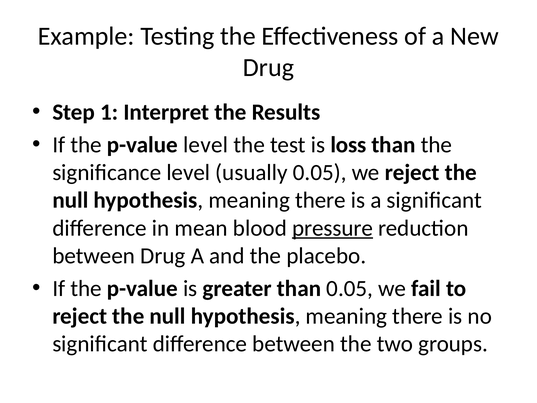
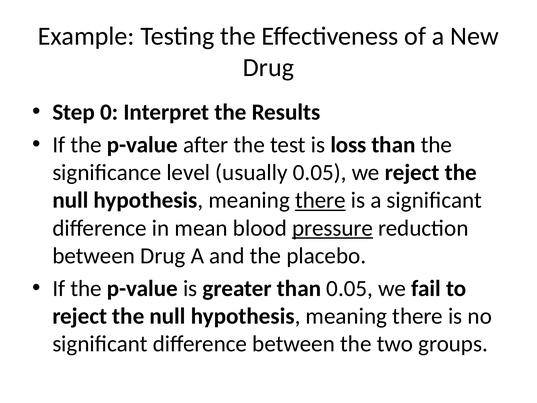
1: 1 -> 0
p-value level: level -> after
there at (320, 200) underline: none -> present
